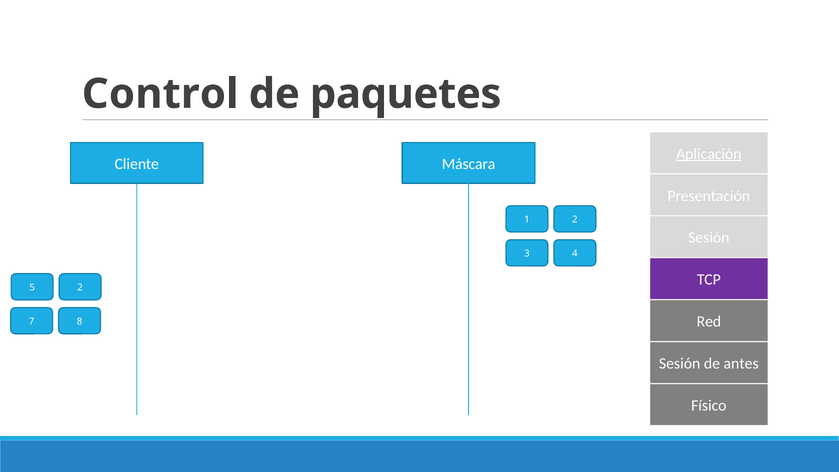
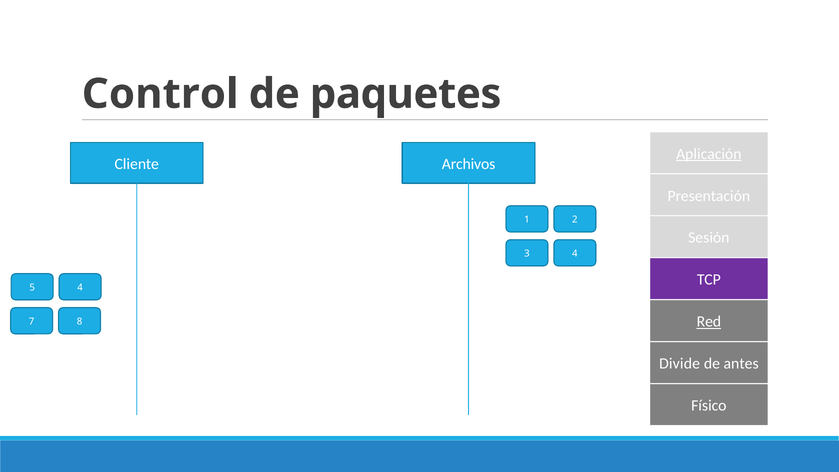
Máscara: Máscara -> Archivos
5 2: 2 -> 4
Red underline: none -> present
Sesión at (680, 364): Sesión -> Divide
